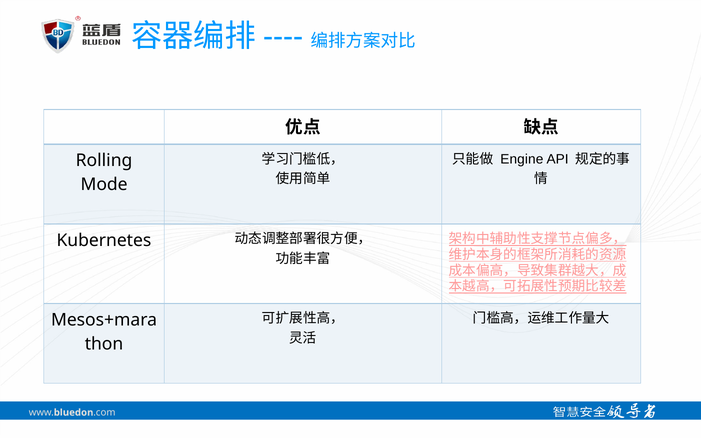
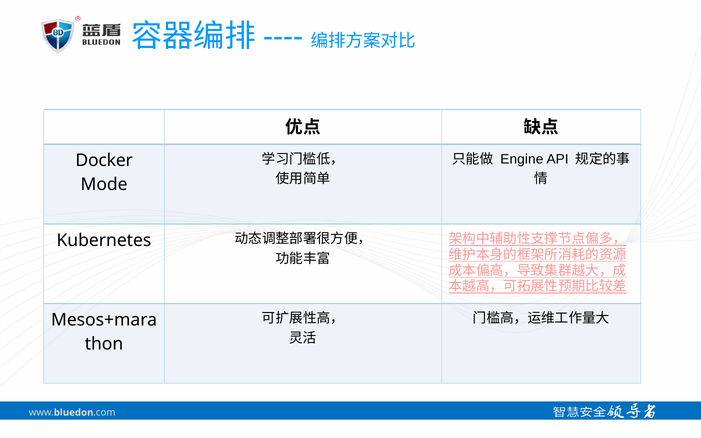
Rolling: Rolling -> Docker
